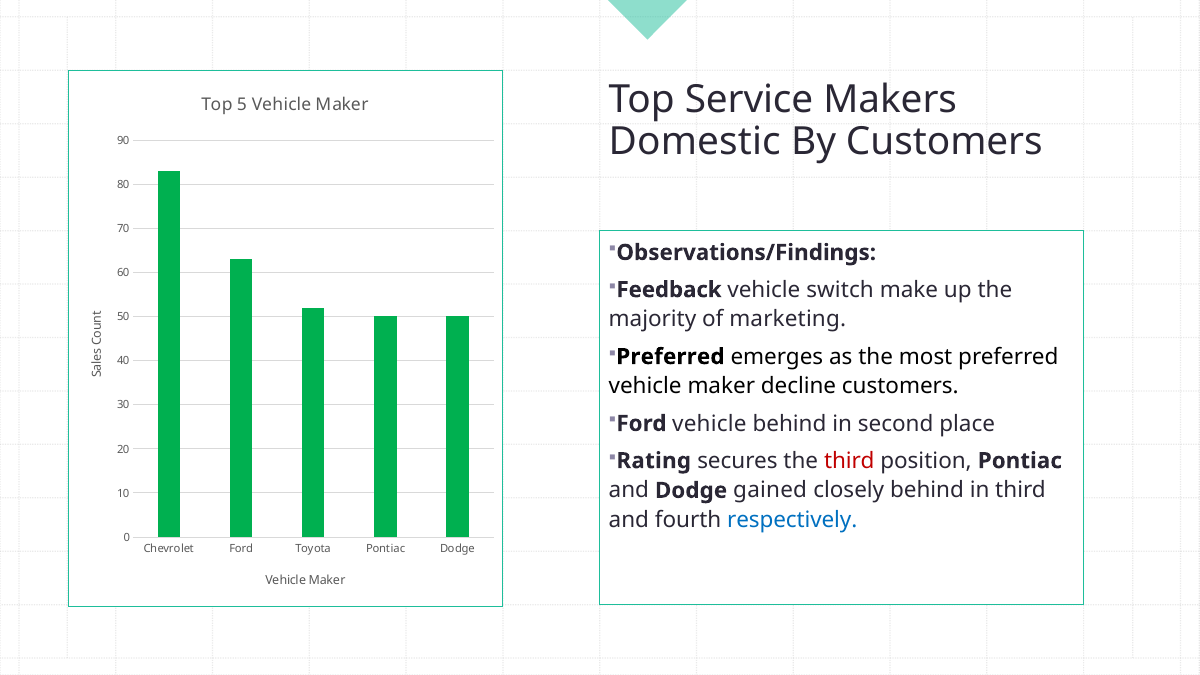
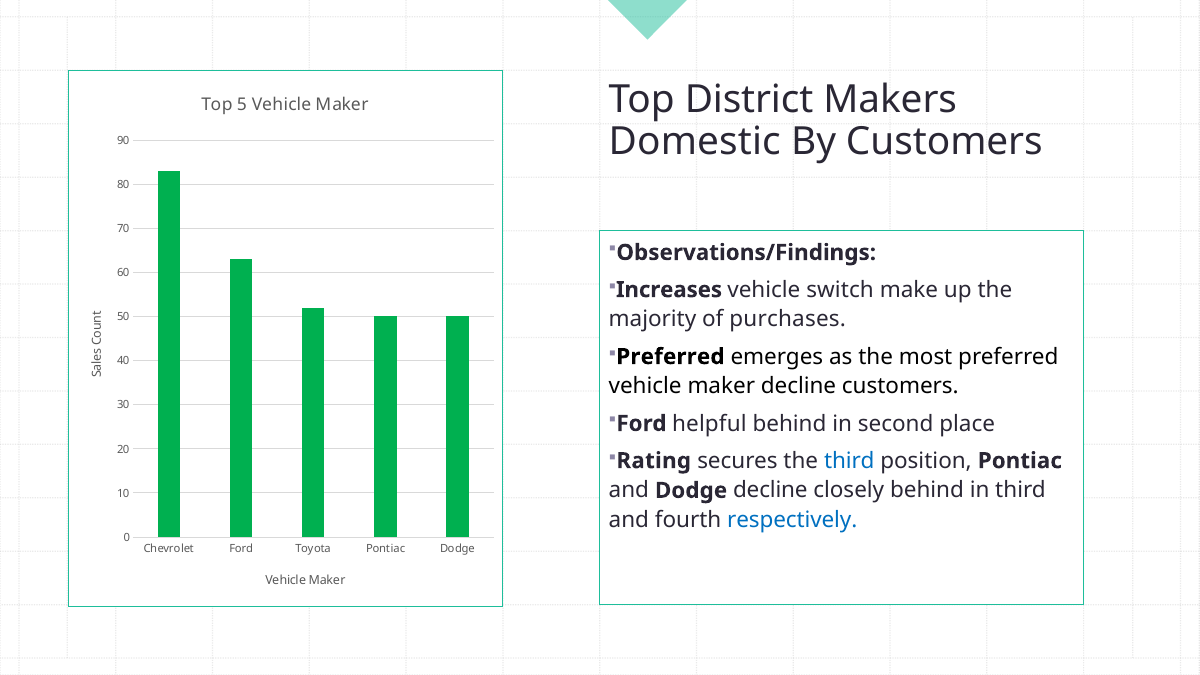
Service: Service -> District
Feedback: Feedback -> Increases
marketing: marketing -> purchases
Ford vehicle: vehicle -> helpful
third at (849, 461) colour: red -> blue
Dodge gained: gained -> decline
